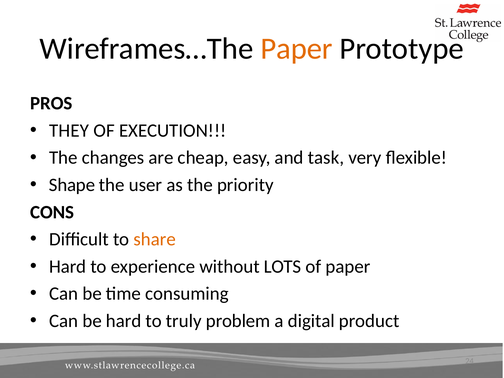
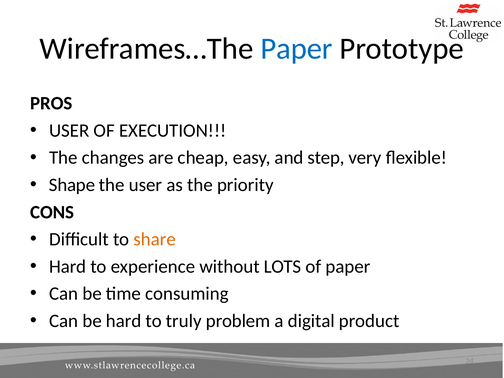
Paper at (297, 49) colour: orange -> blue
THEY at (69, 131): THEY -> USER
task: task -> step
